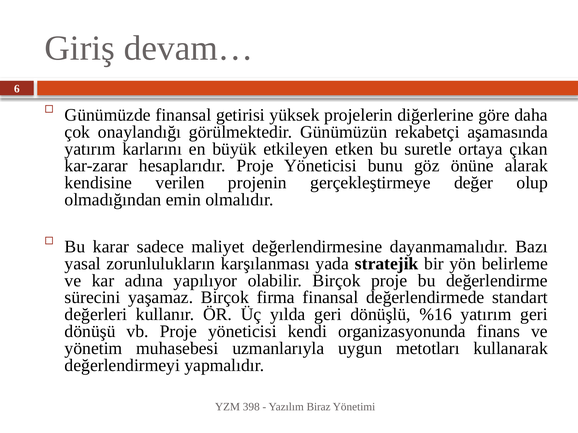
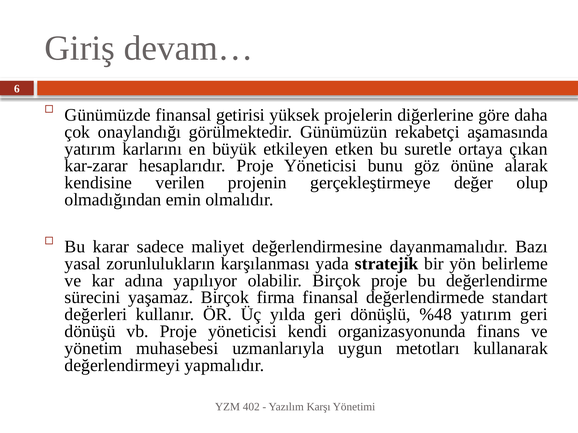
%16: %16 -> %48
398: 398 -> 402
Biraz: Biraz -> Karşı
